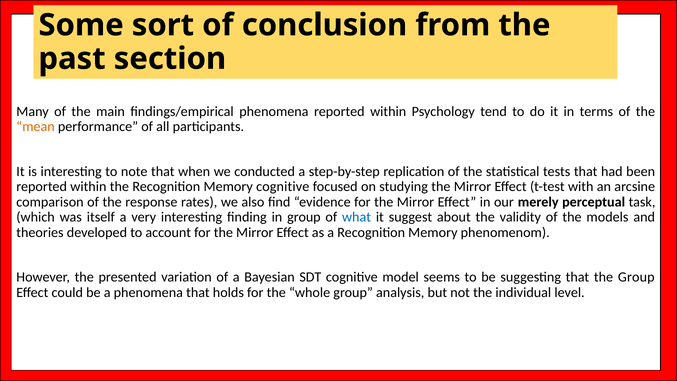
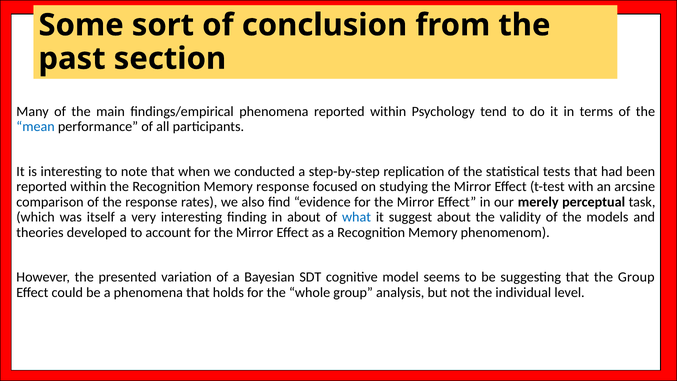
mean colour: orange -> blue
Memory cognitive: cognitive -> response
in group: group -> about
